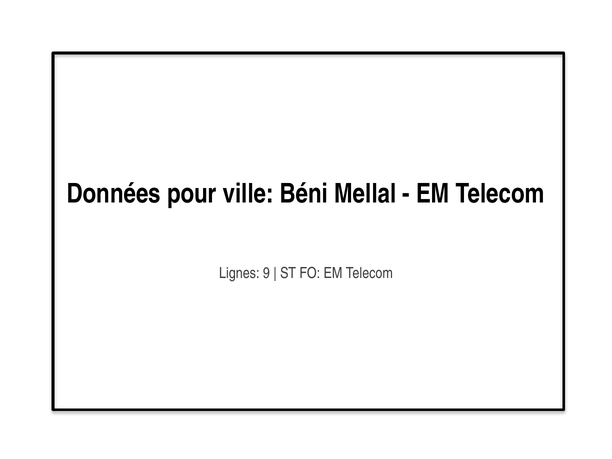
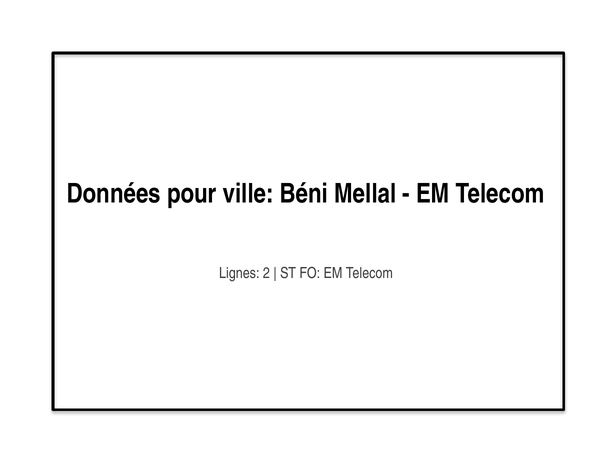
9: 9 -> 2
